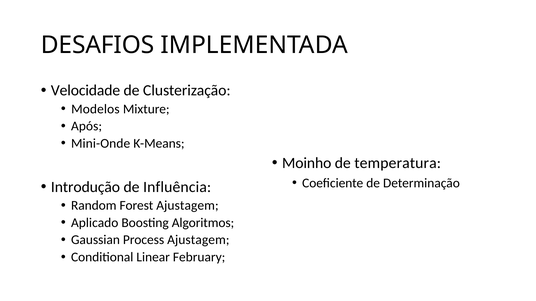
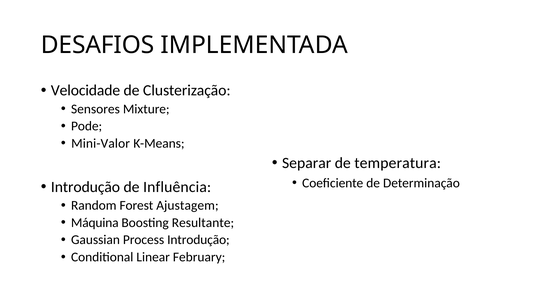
Modelos: Modelos -> Sensores
Após: Após -> Pode
Mini-Onde: Mini-Onde -> Mini-Valor
Moinho: Moinho -> Separar
Aplicado: Aplicado -> Máquina
Algoritmos: Algoritmos -> Resultante
Process Ajustagem: Ajustagem -> Introdução
